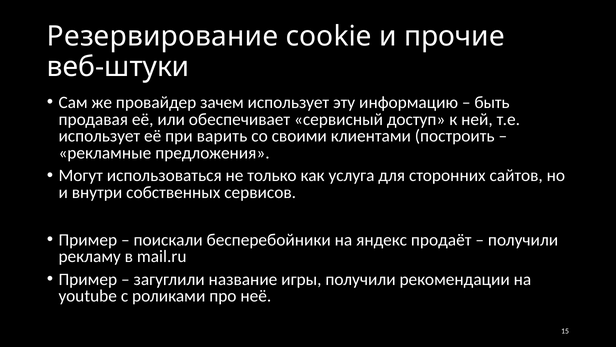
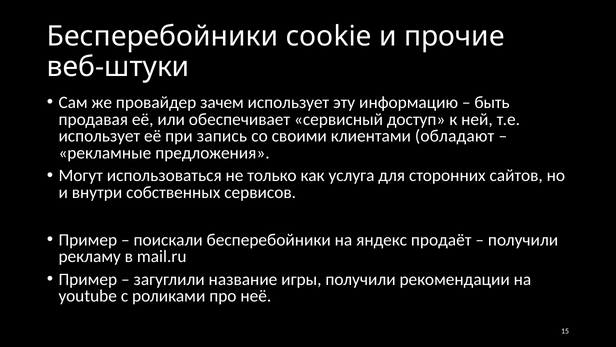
Резервирование at (163, 37): Резервирование -> Бесперебойники
варить: варить -> запись
построить: построить -> обладают
